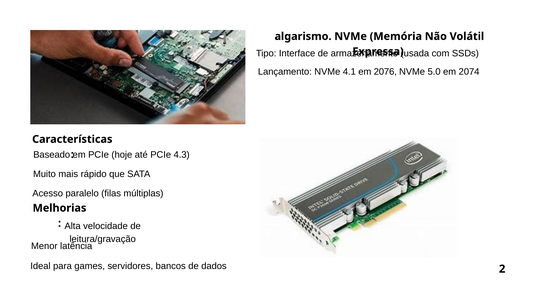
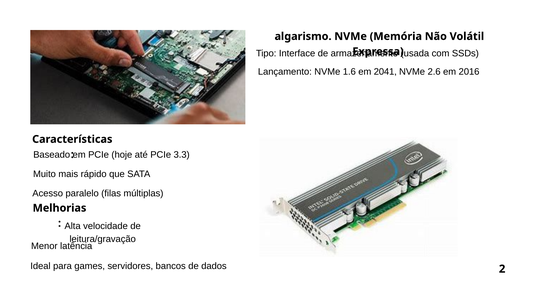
4.1: 4.1 -> 1.6
2076: 2076 -> 2041
5.0: 5.0 -> 2.6
2074: 2074 -> 2016
4.3: 4.3 -> 3.3
